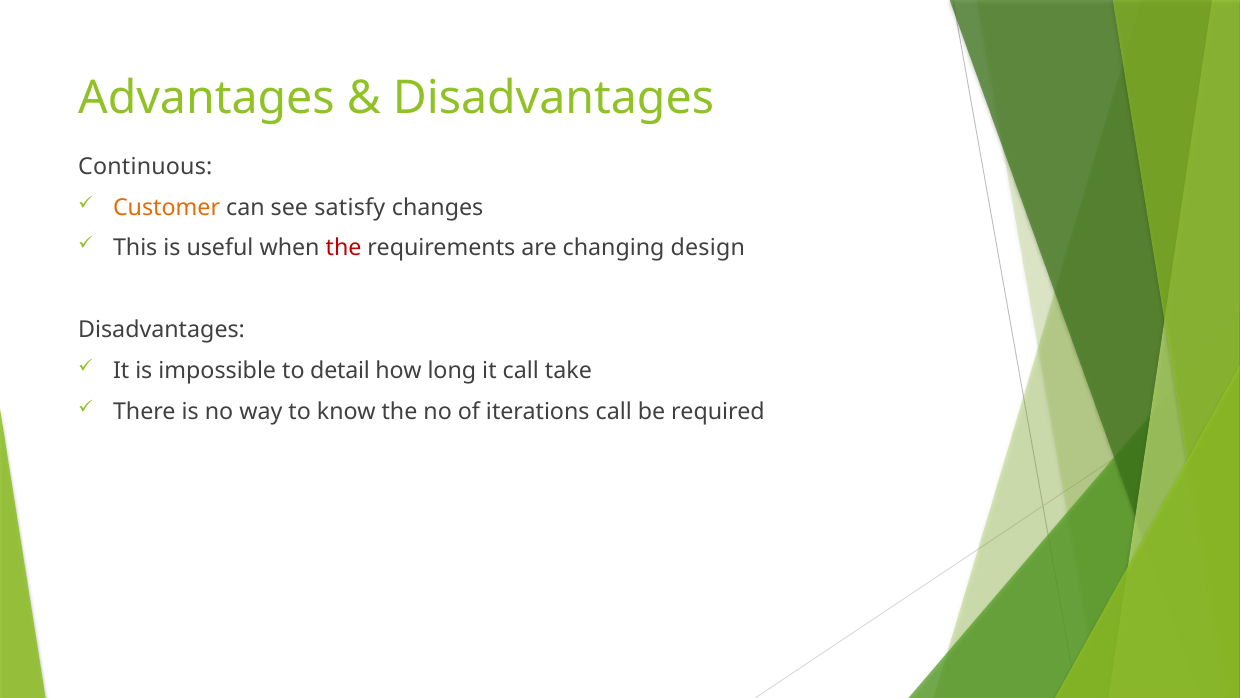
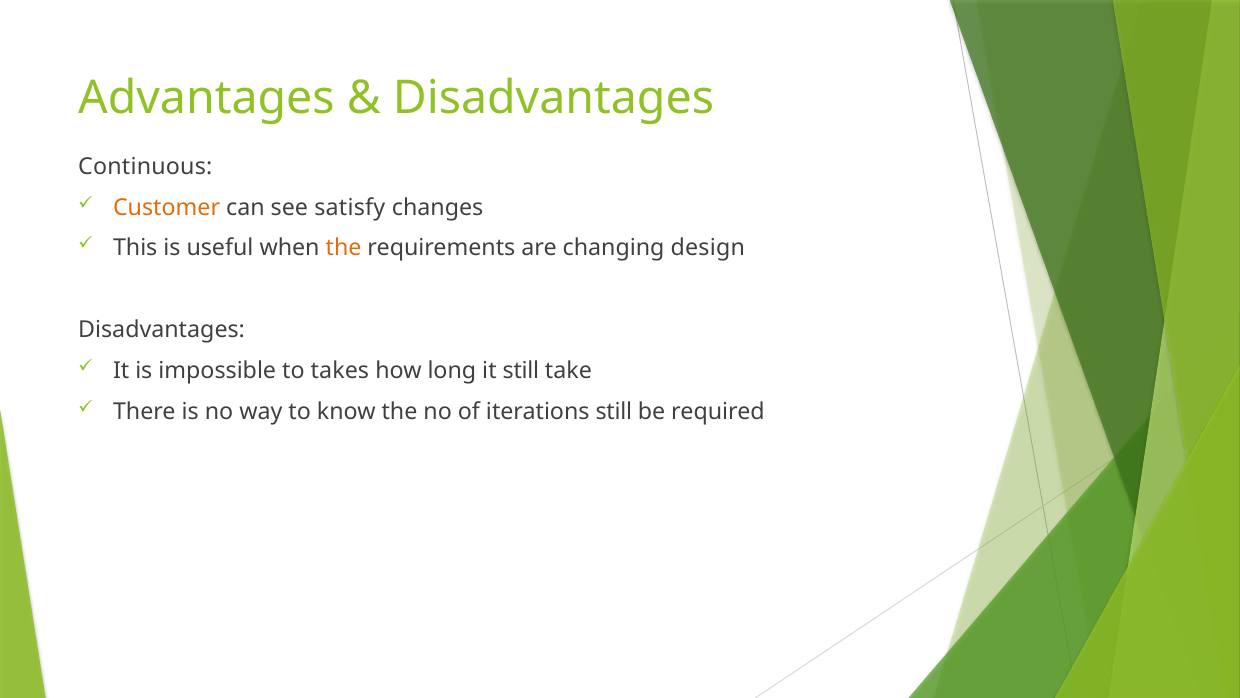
the at (344, 248) colour: red -> orange
detail: detail -> takes
it call: call -> still
iterations call: call -> still
